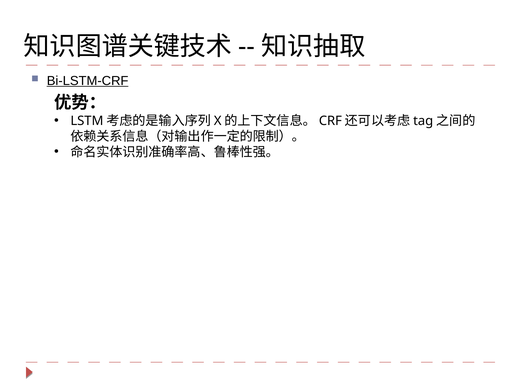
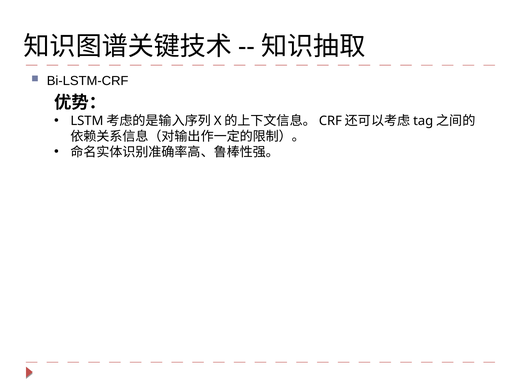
Bi-LSTM-CRF underline: present -> none
